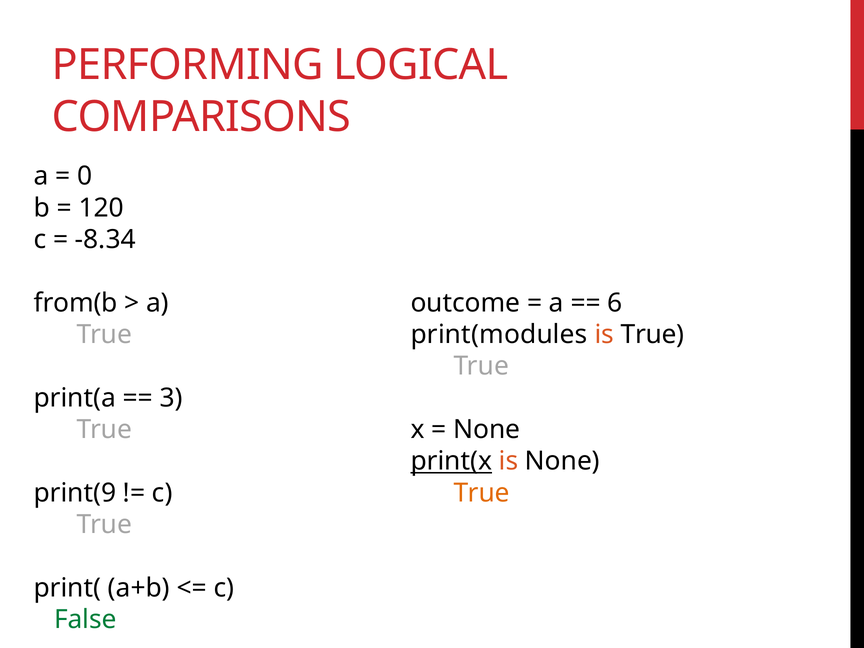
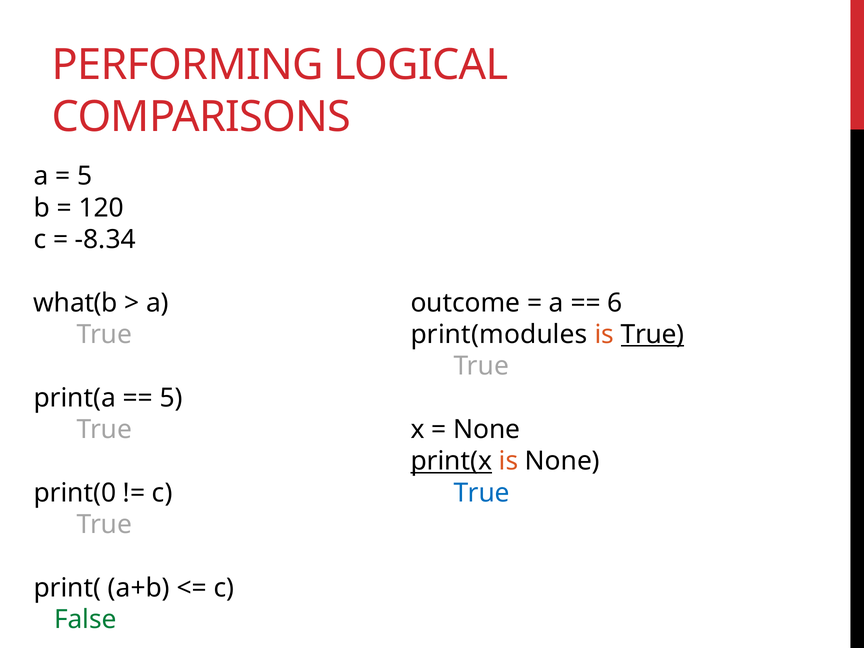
0 at (85, 176): 0 -> 5
from(b: from(b -> what(b
True at (653, 335) underline: none -> present
3 at (171, 398): 3 -> 5
print(9: print(9 -> print(0
True at (482, 493) colour: orange -> blue
